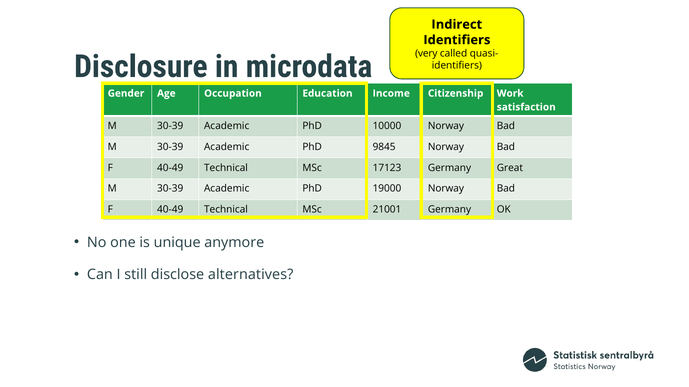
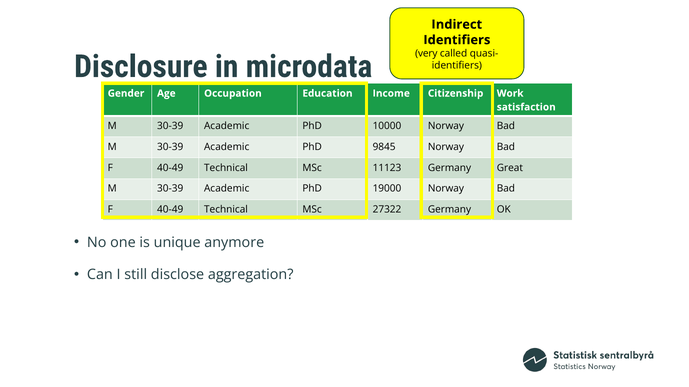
17123: 17123 -> 11123
21001: 21001 -> 27322
alternatives: alternatives -> aggregation
